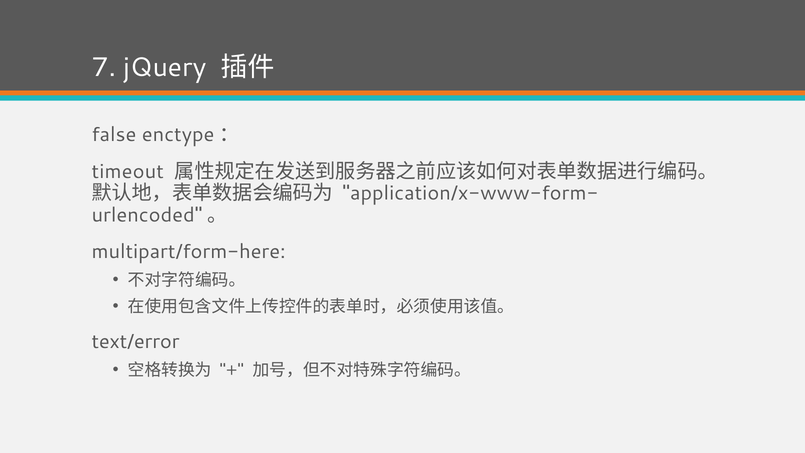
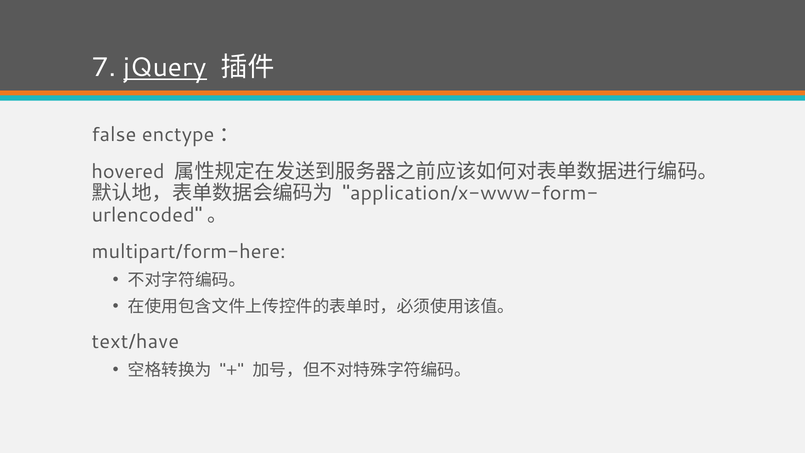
jQuery underline: none -> present
timeout: timeout -> hovered
text/error: text/error -> text/have
